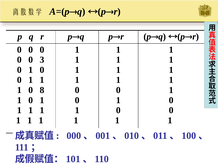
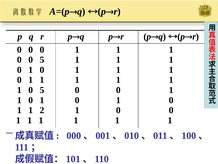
0 0 3: 3 -> 5
1 0 8: 8 -> 5
1 at (42, 110): 1 -> 2
